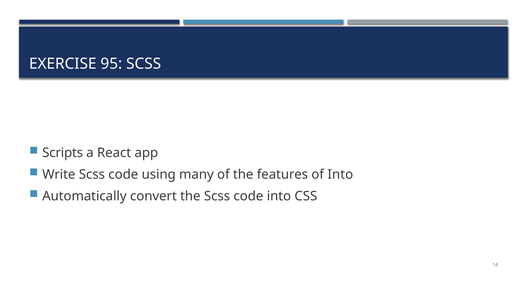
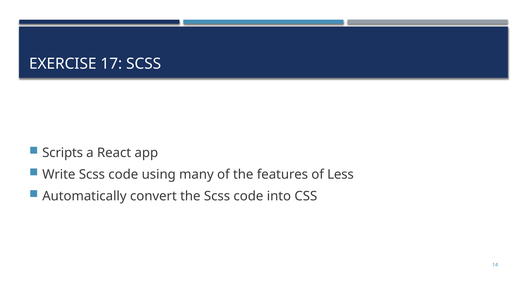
95: 95 -> 17
of Into: Into -> Less
